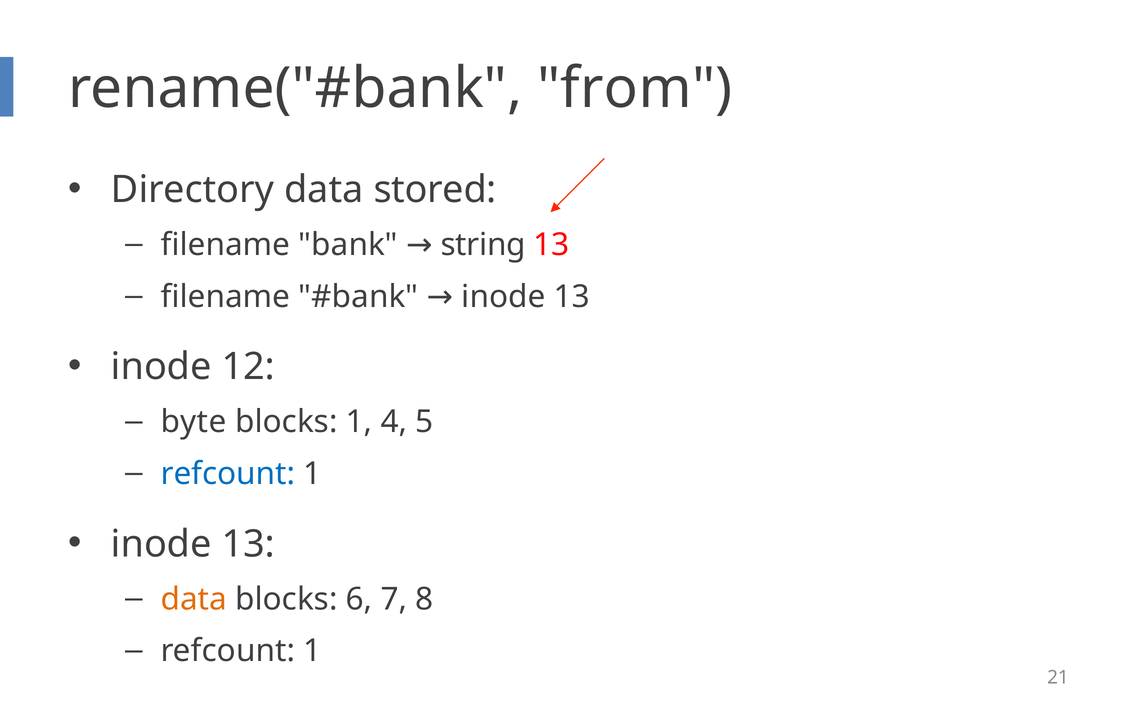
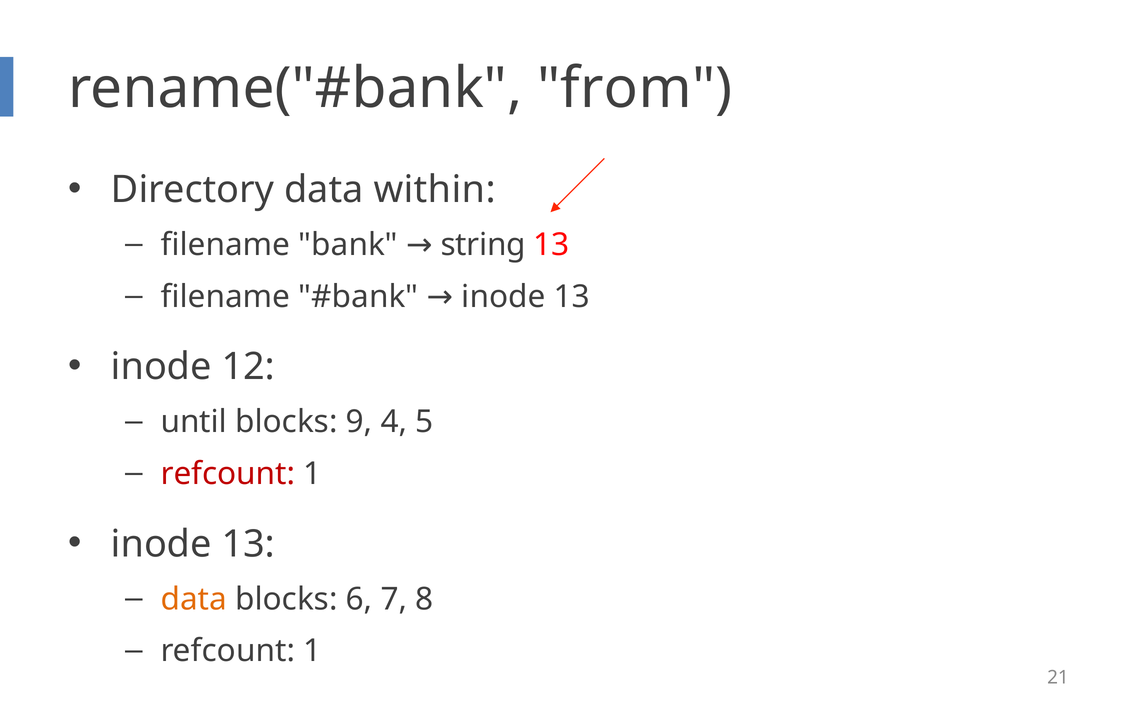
stored: stored -> within
byte: byte -> until
blocks 1: 1 -> 9
refcount at (228, 474) colour: blue -> red
